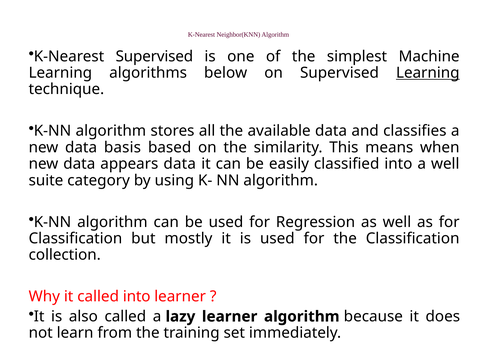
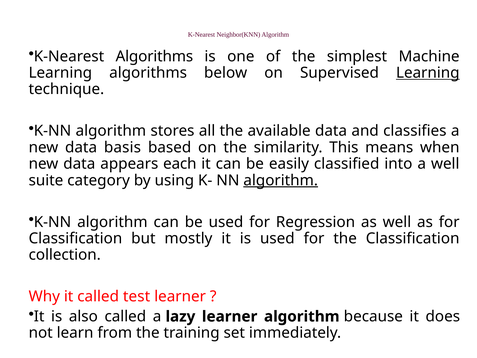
K-Nearest Supervised: Supervised -> Algorithms
appears data: data -> each
algorithm at (281, 180) underline: none -> present
called into: into -> test
